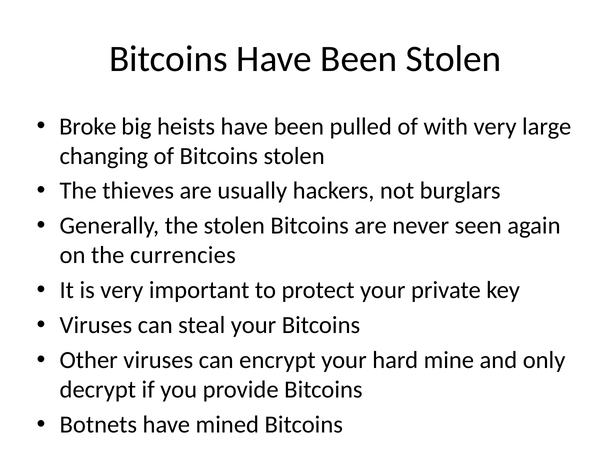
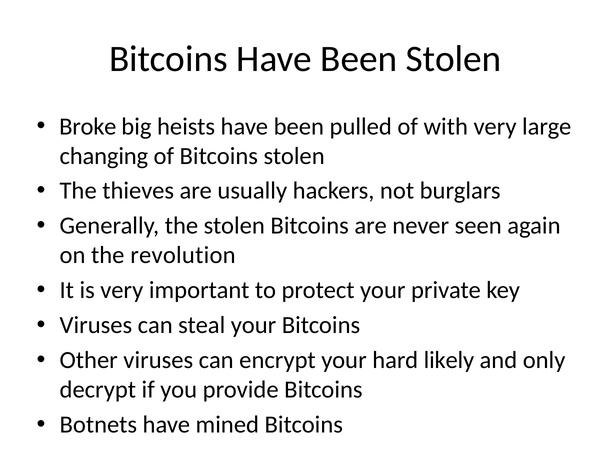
currencies: currencies -> revolution
mine: mine -> likely
